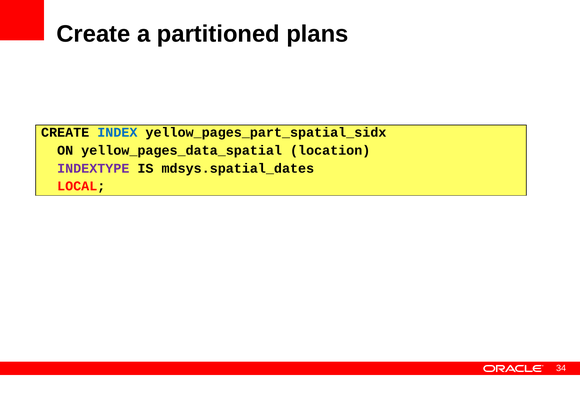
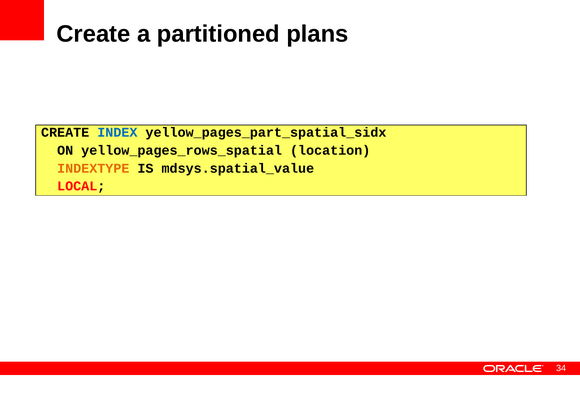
yellow_pages_data_spatial: yellow_pages_data_spatial -> yellow_pages_rows_spatial
INDEXTYPE colour: purple -> orange
mdsys.spatial_dates: mdsys.spatial_dates -> mdsys.spatial_value
